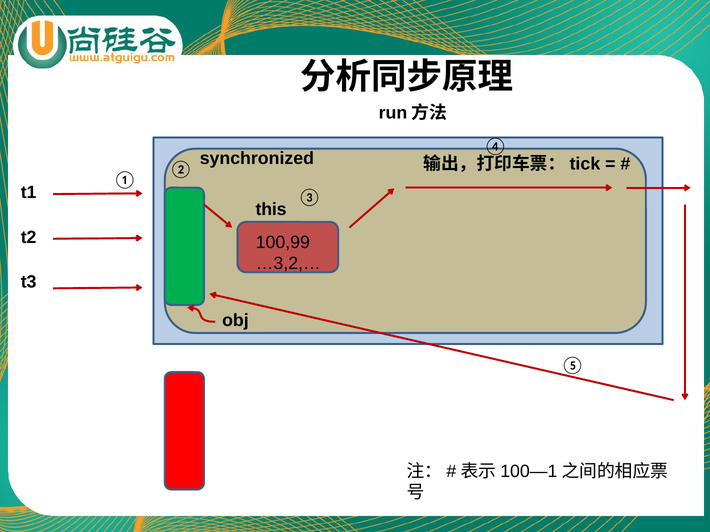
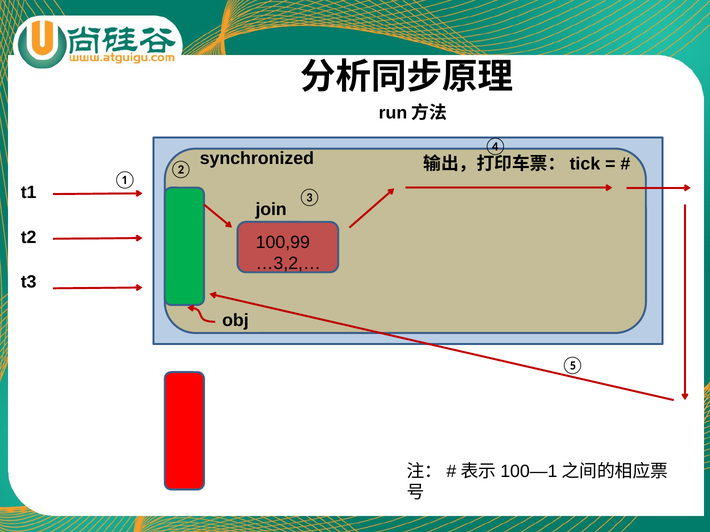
this: this -> join
